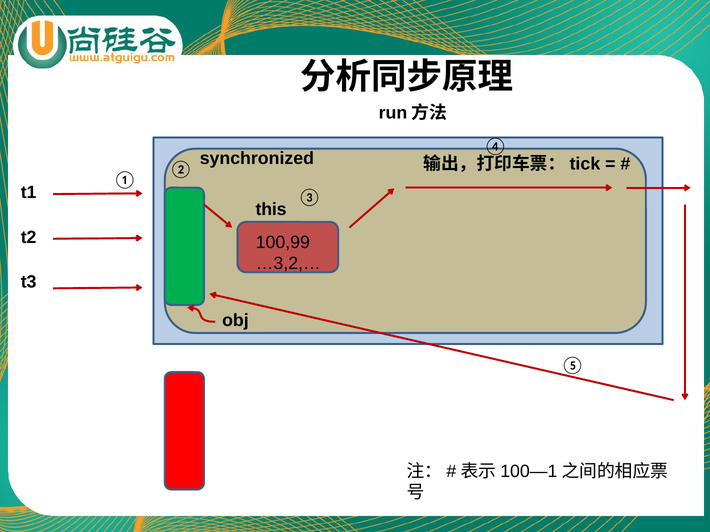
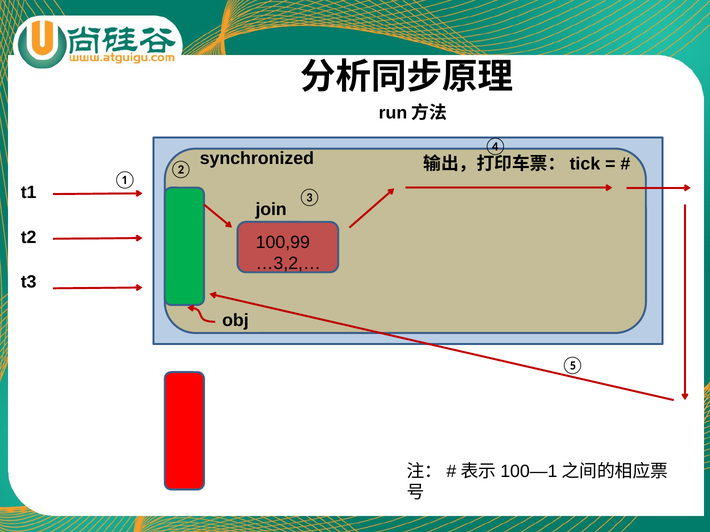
this: this -> join
